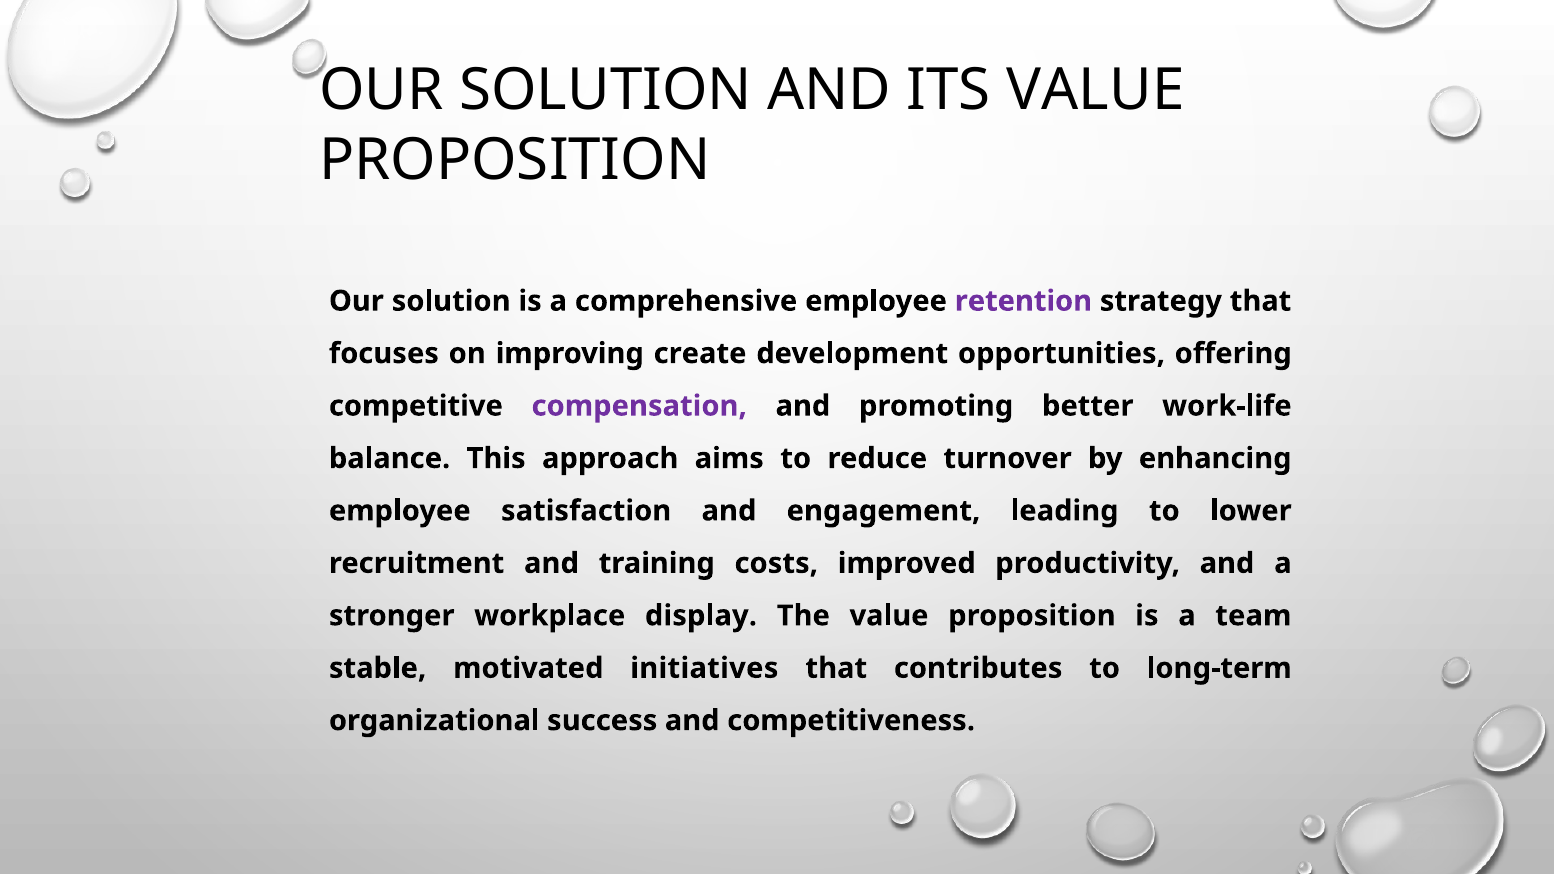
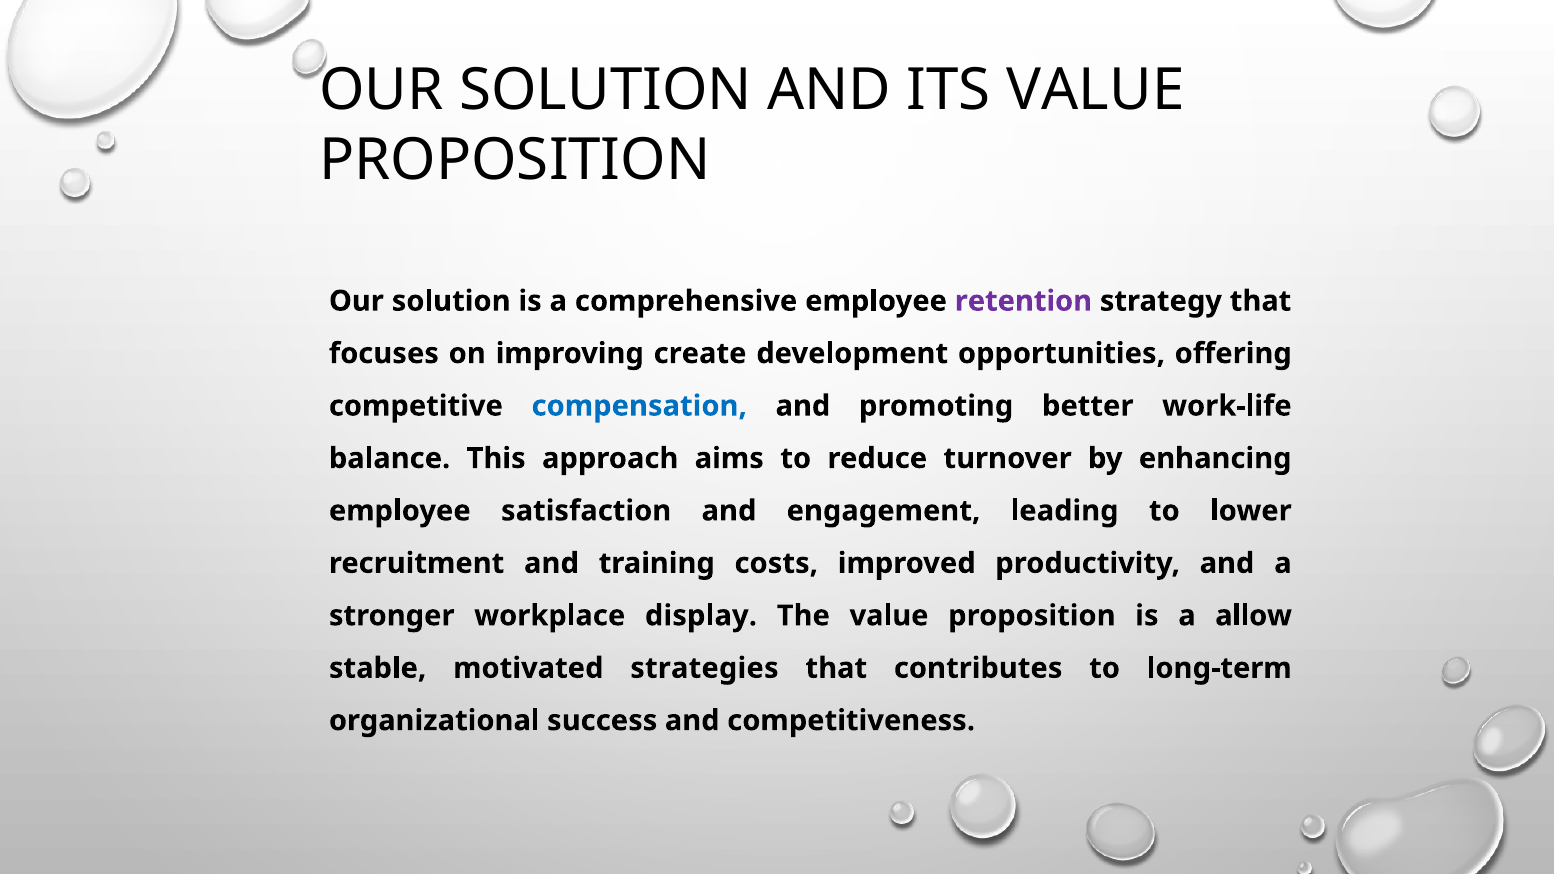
compensation colour: purple -> blue
team: team -> allow
initiatives: initiatives -> strategies
